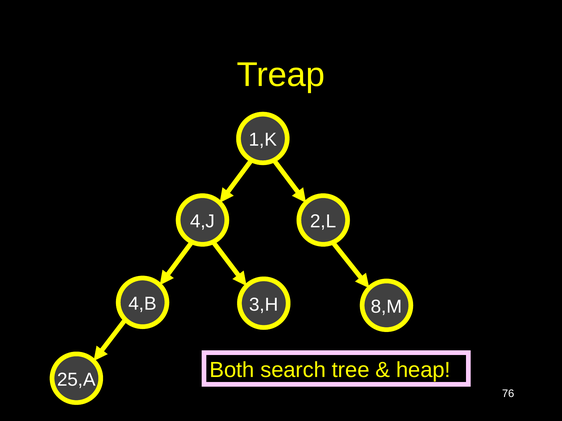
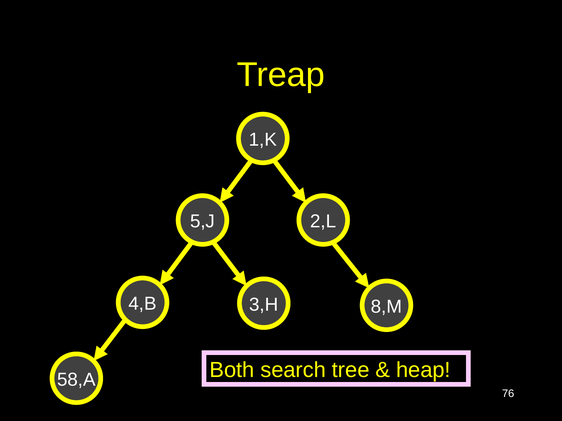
4,J: 4,J -> 5,J
25,A: 25,A -> 58,A
